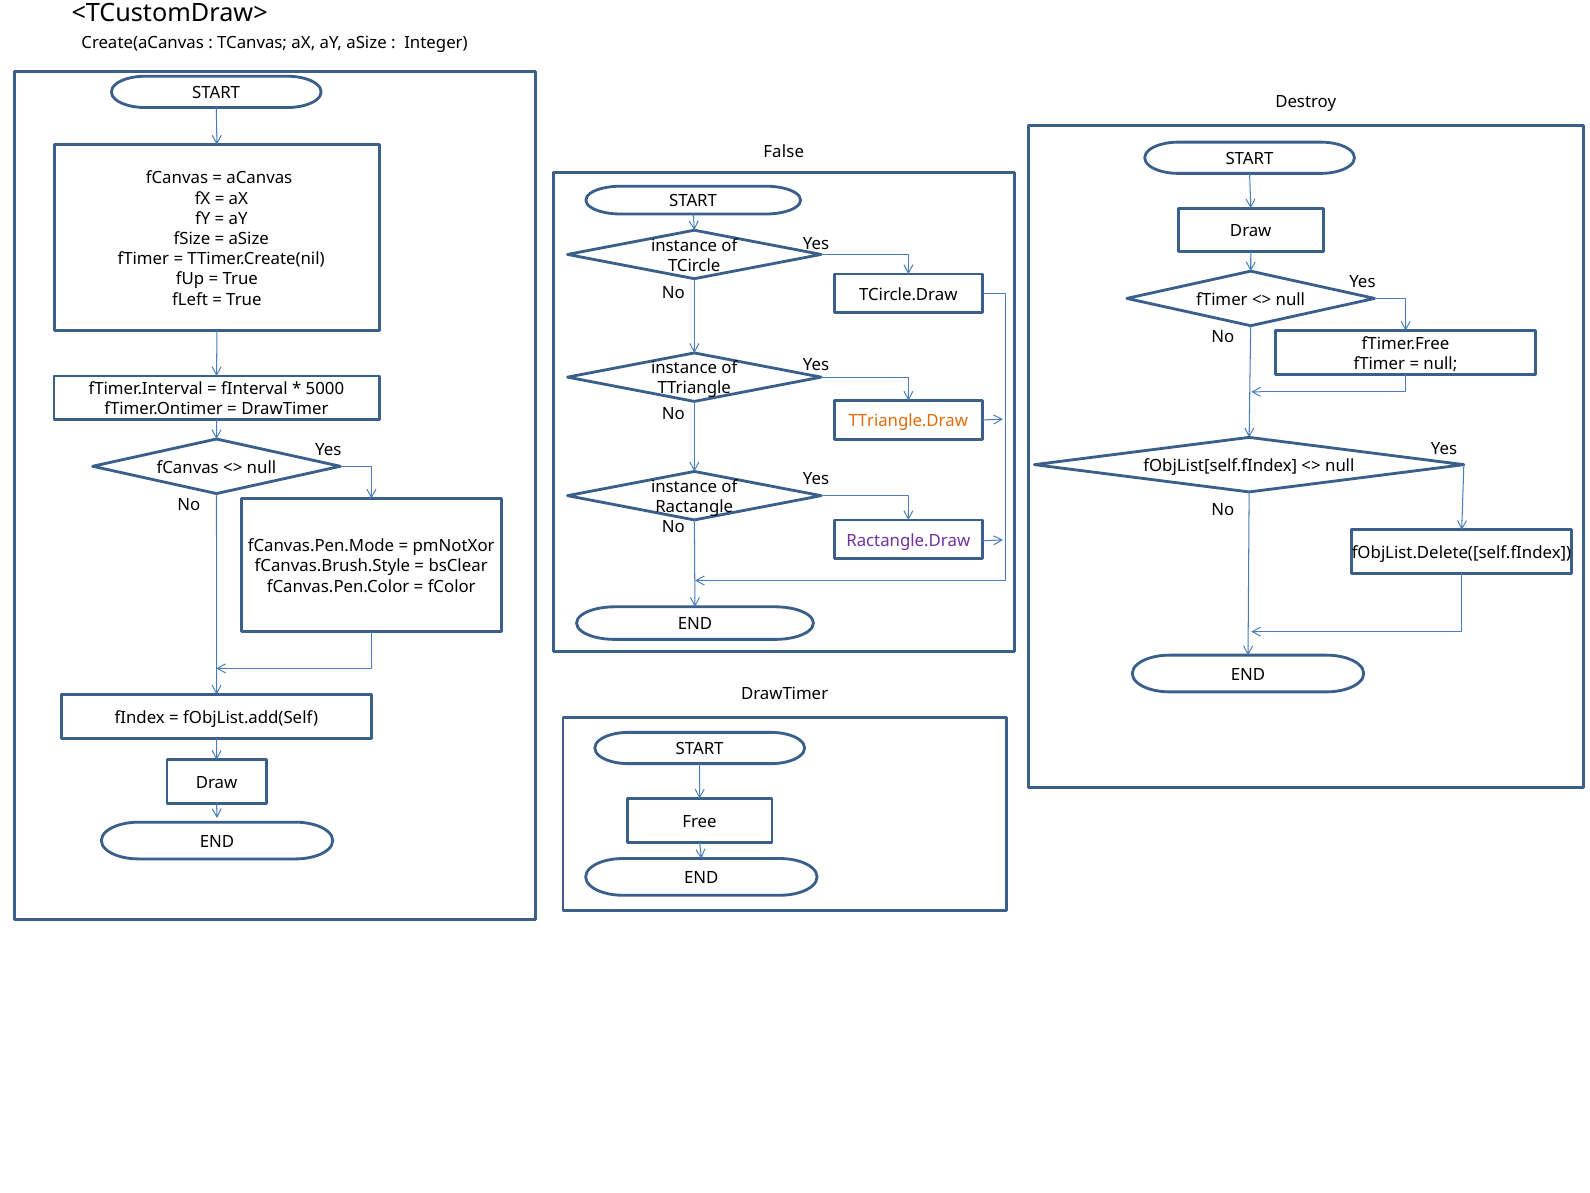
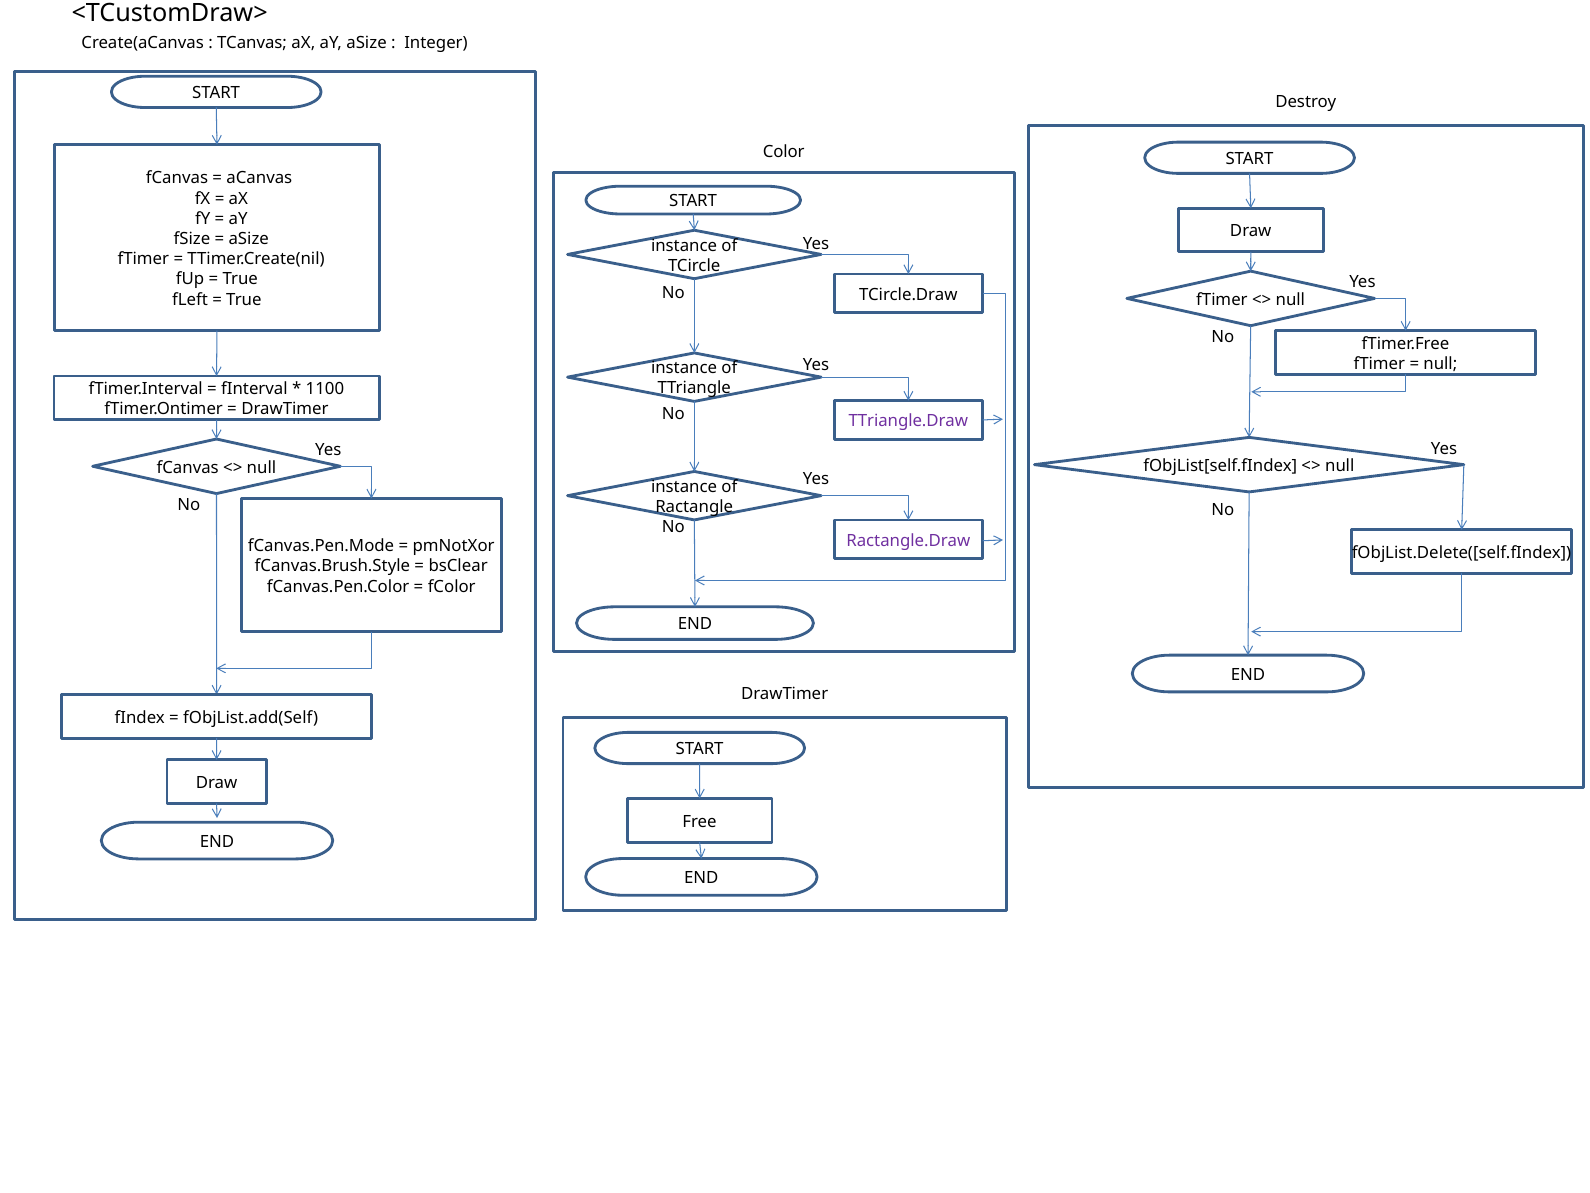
False: False -> Color
5000: 5000 -> 1100
TTriangle.Draw colour: orange -> purple
